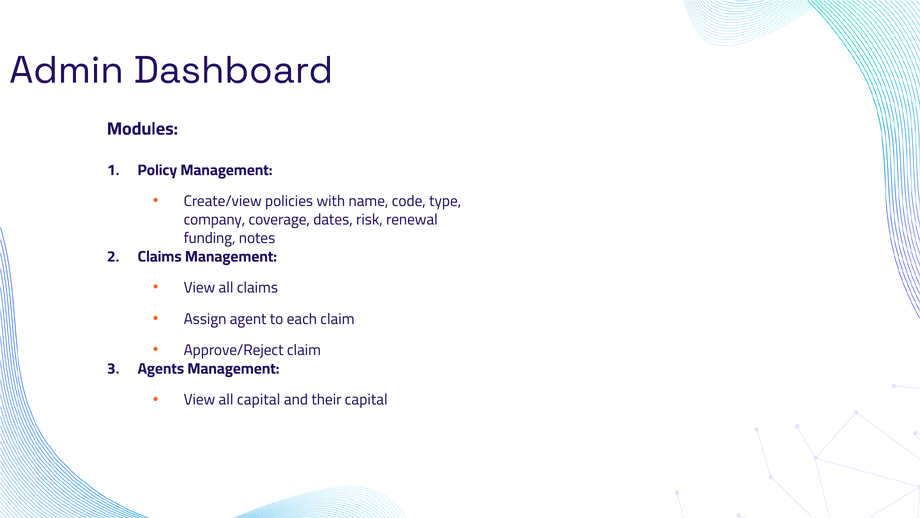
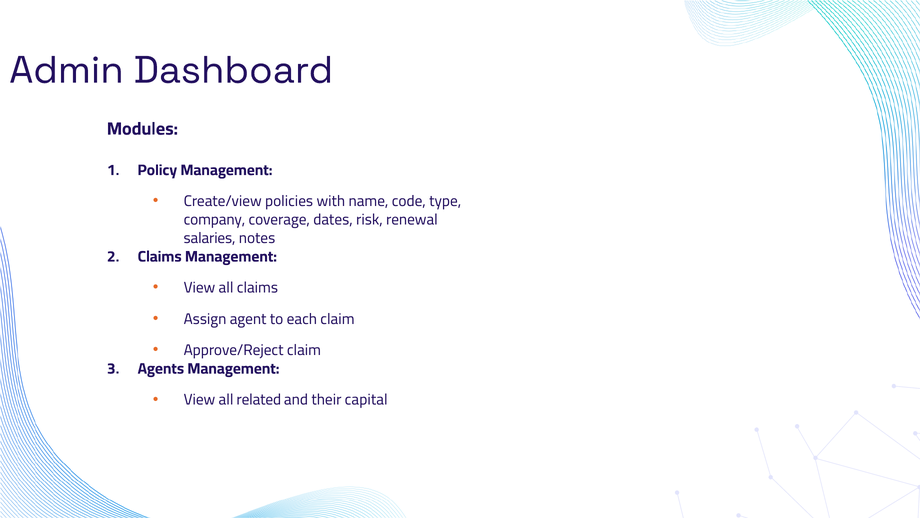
funding: funding -> salaries
all capital: capital -> related
